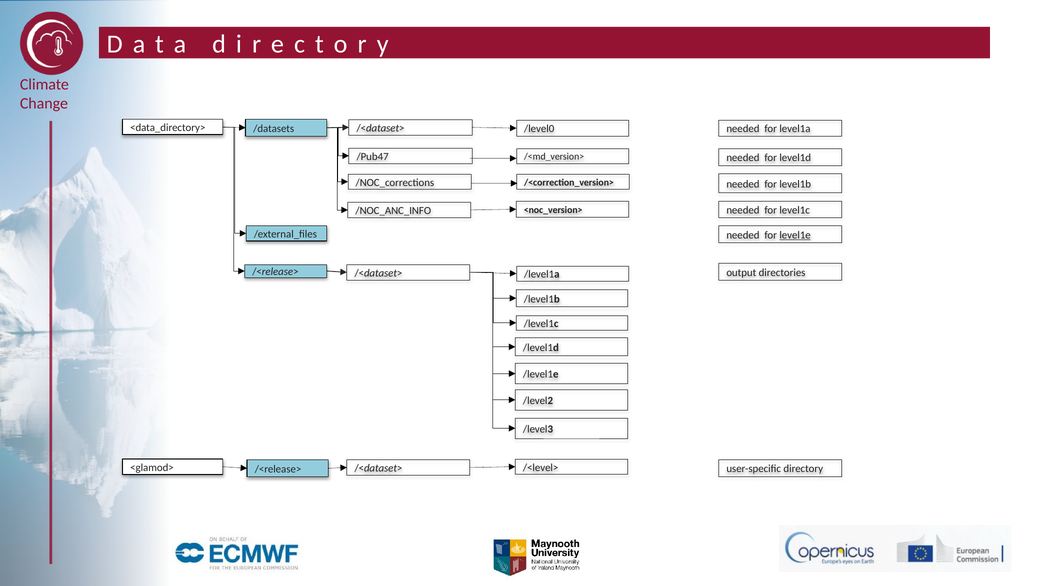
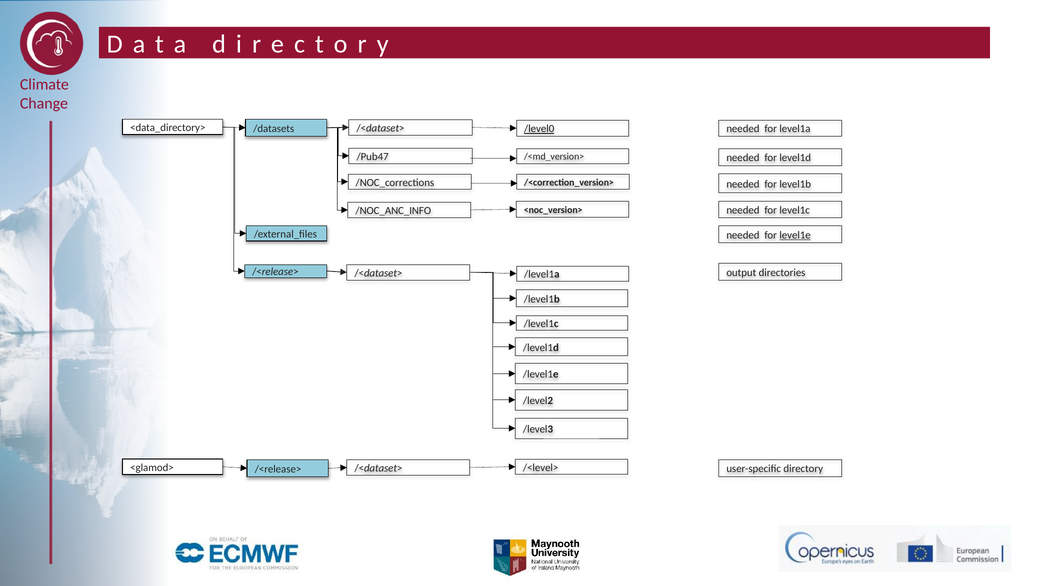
/level0 underline: none -> present
